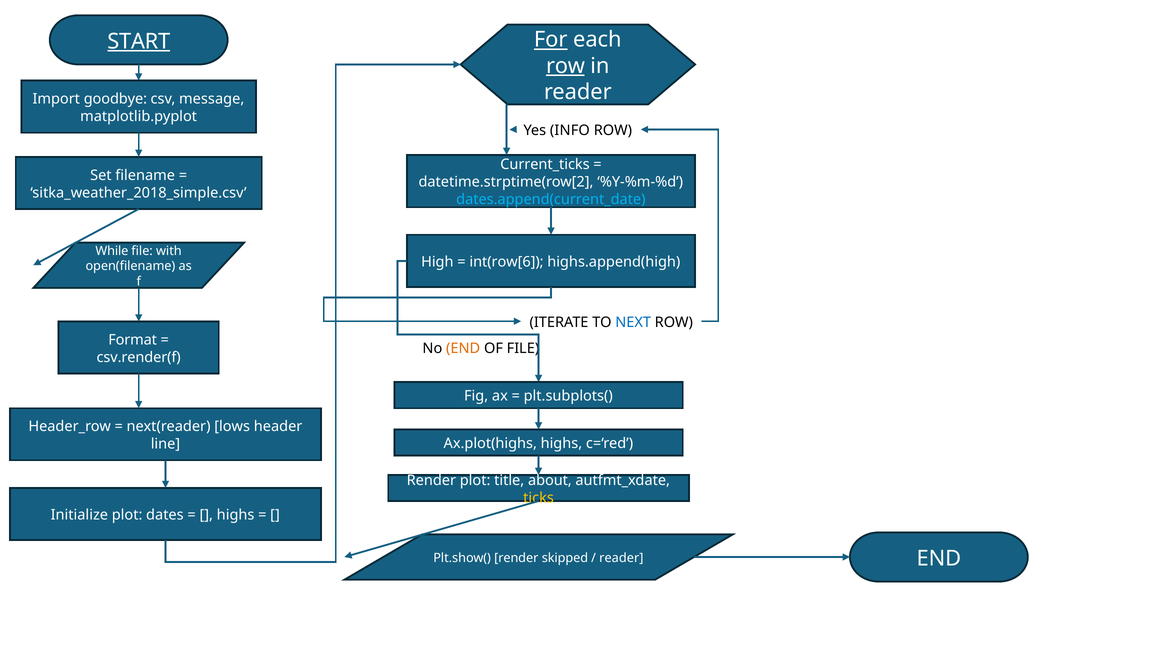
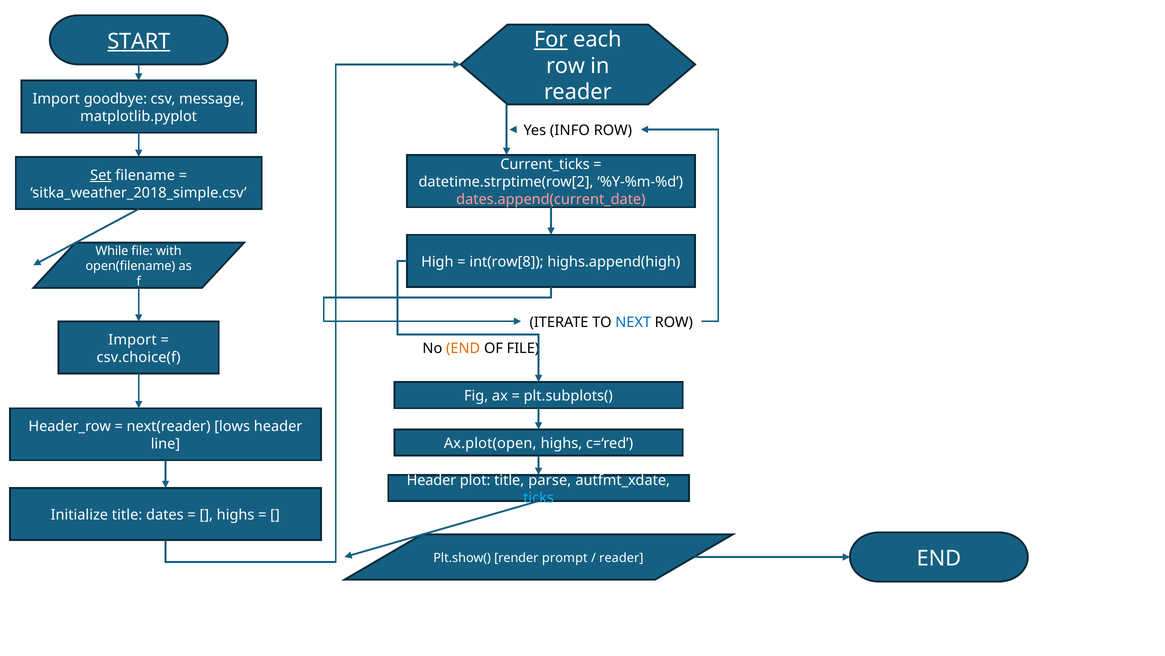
row at (566, 66) underline: present -> none
Set underline: none -> present
dates.append(current_date colour: light blue -> pink
int(row[6: int(row[6 -> int(row[8
Format at (133, 339): Format -> Import
csv.render(f: csv.render(f -> csv.choice(f
Ax.plot(highs: Ax.plot(highs -> Ax.plot(open
Render at (431, 480): Render -> Header
about: about -> parse
ticks colour: yellow -> light blue
Initialize plot: plot -> title
skipped: skipped -> prompt
